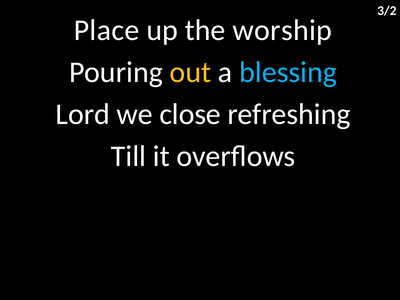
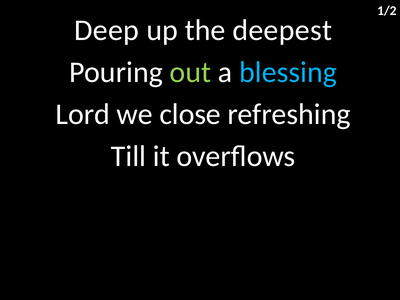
3/2: 3/2 -> 1/2
Place: Place -> Deep
worship: worship -> deepest
out colour: yellow -> light green
